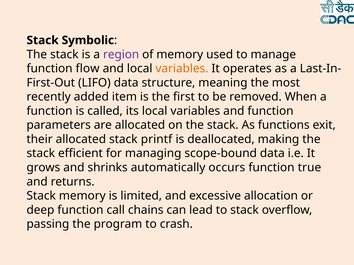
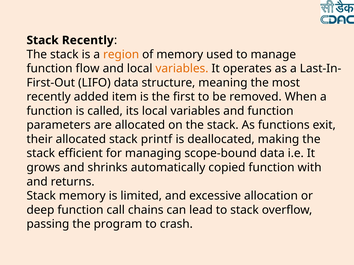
Stack Symbolic: Symbolic -> Recently
region colour: purple -> orange
occurs: occurs -> copied
true: true -> with
